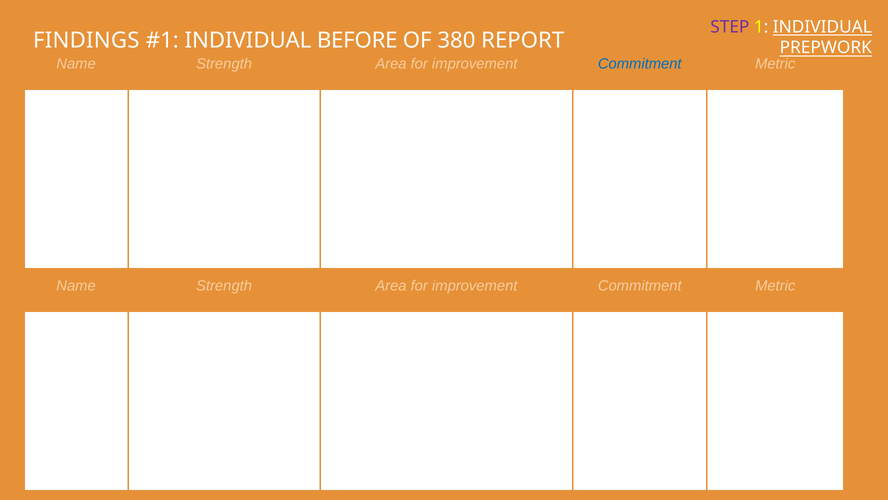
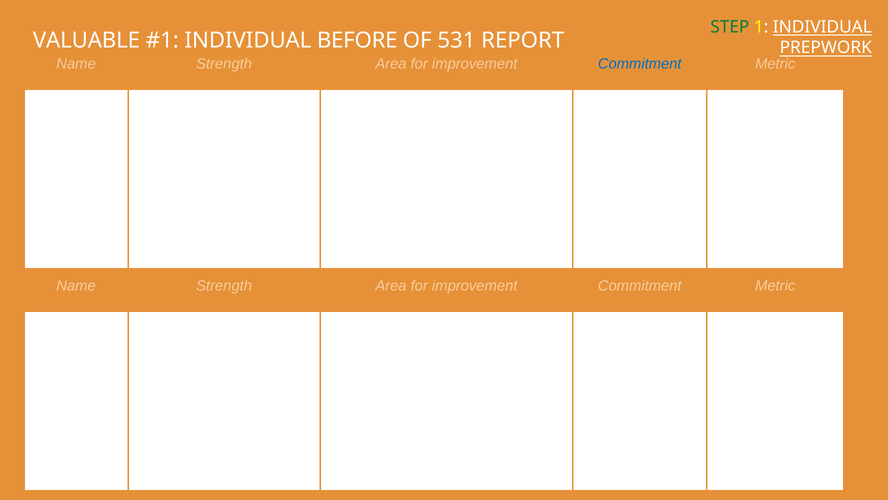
STEP colour: purple -> green
FINDINGS: FINDINGS -> VALUABLE
380: 380 -> 531
